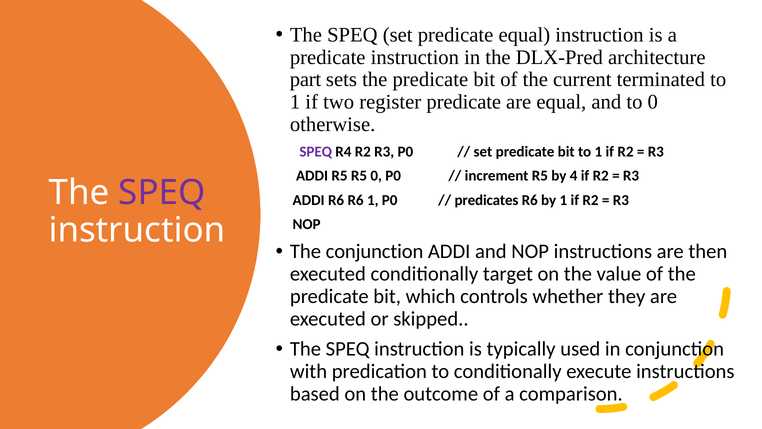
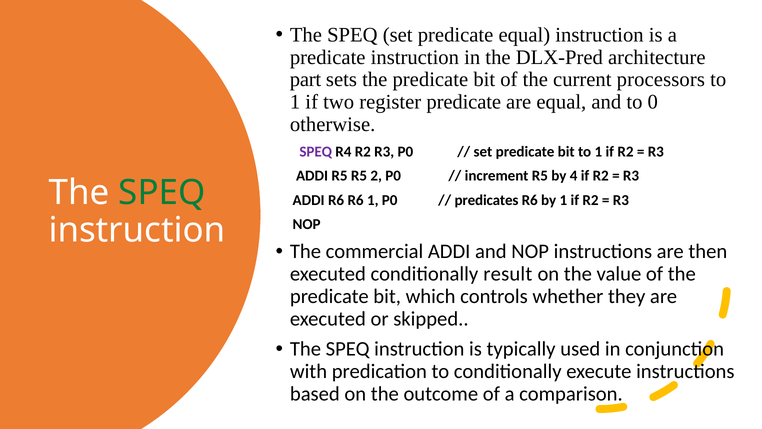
terminated: terminated -> processors
R5 0: 0 -> 2
SPEQ at (162, 192) colour: purple -> green
The conjunction: conjunction -> commercial
target: target -> result
